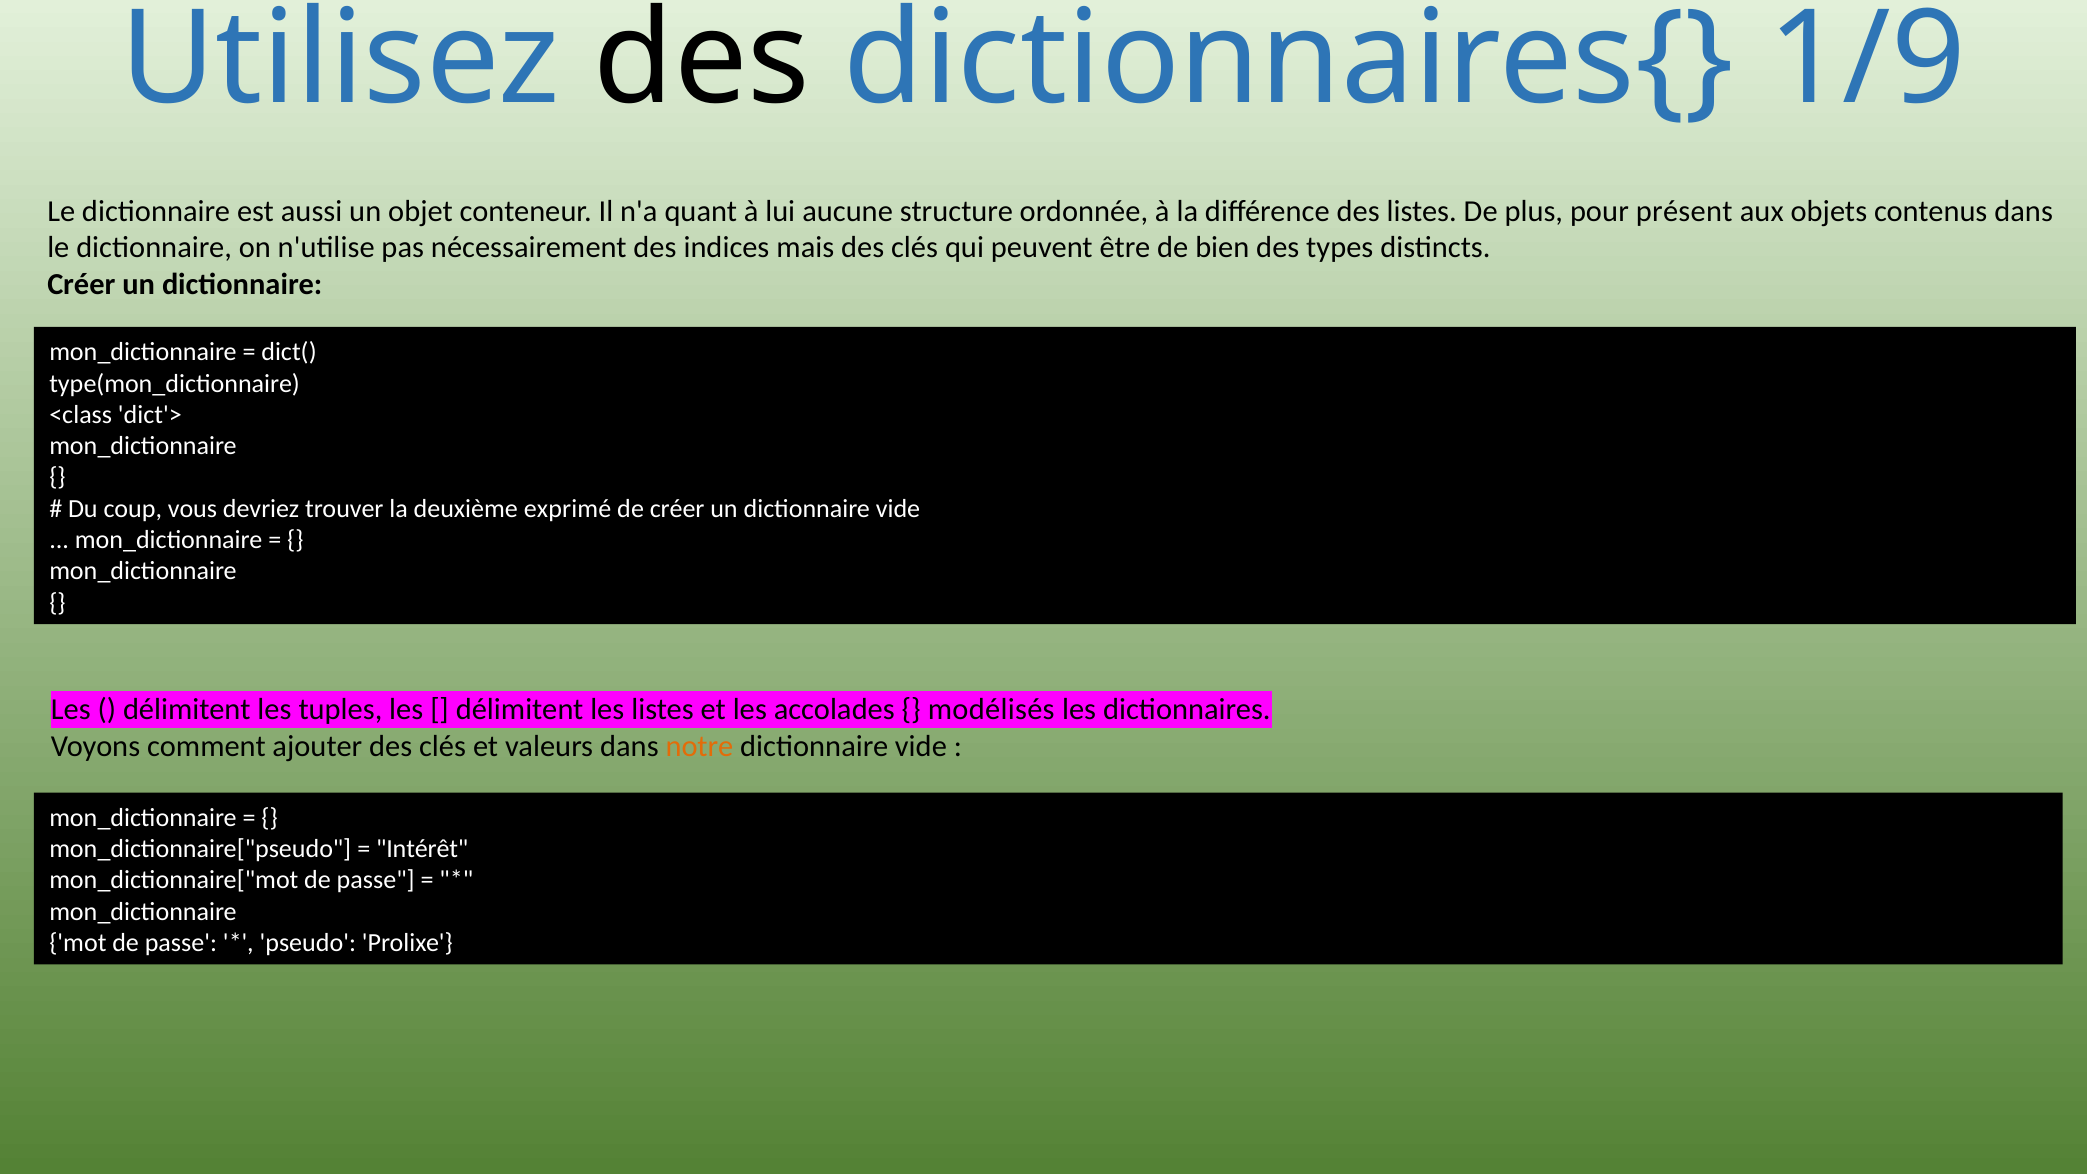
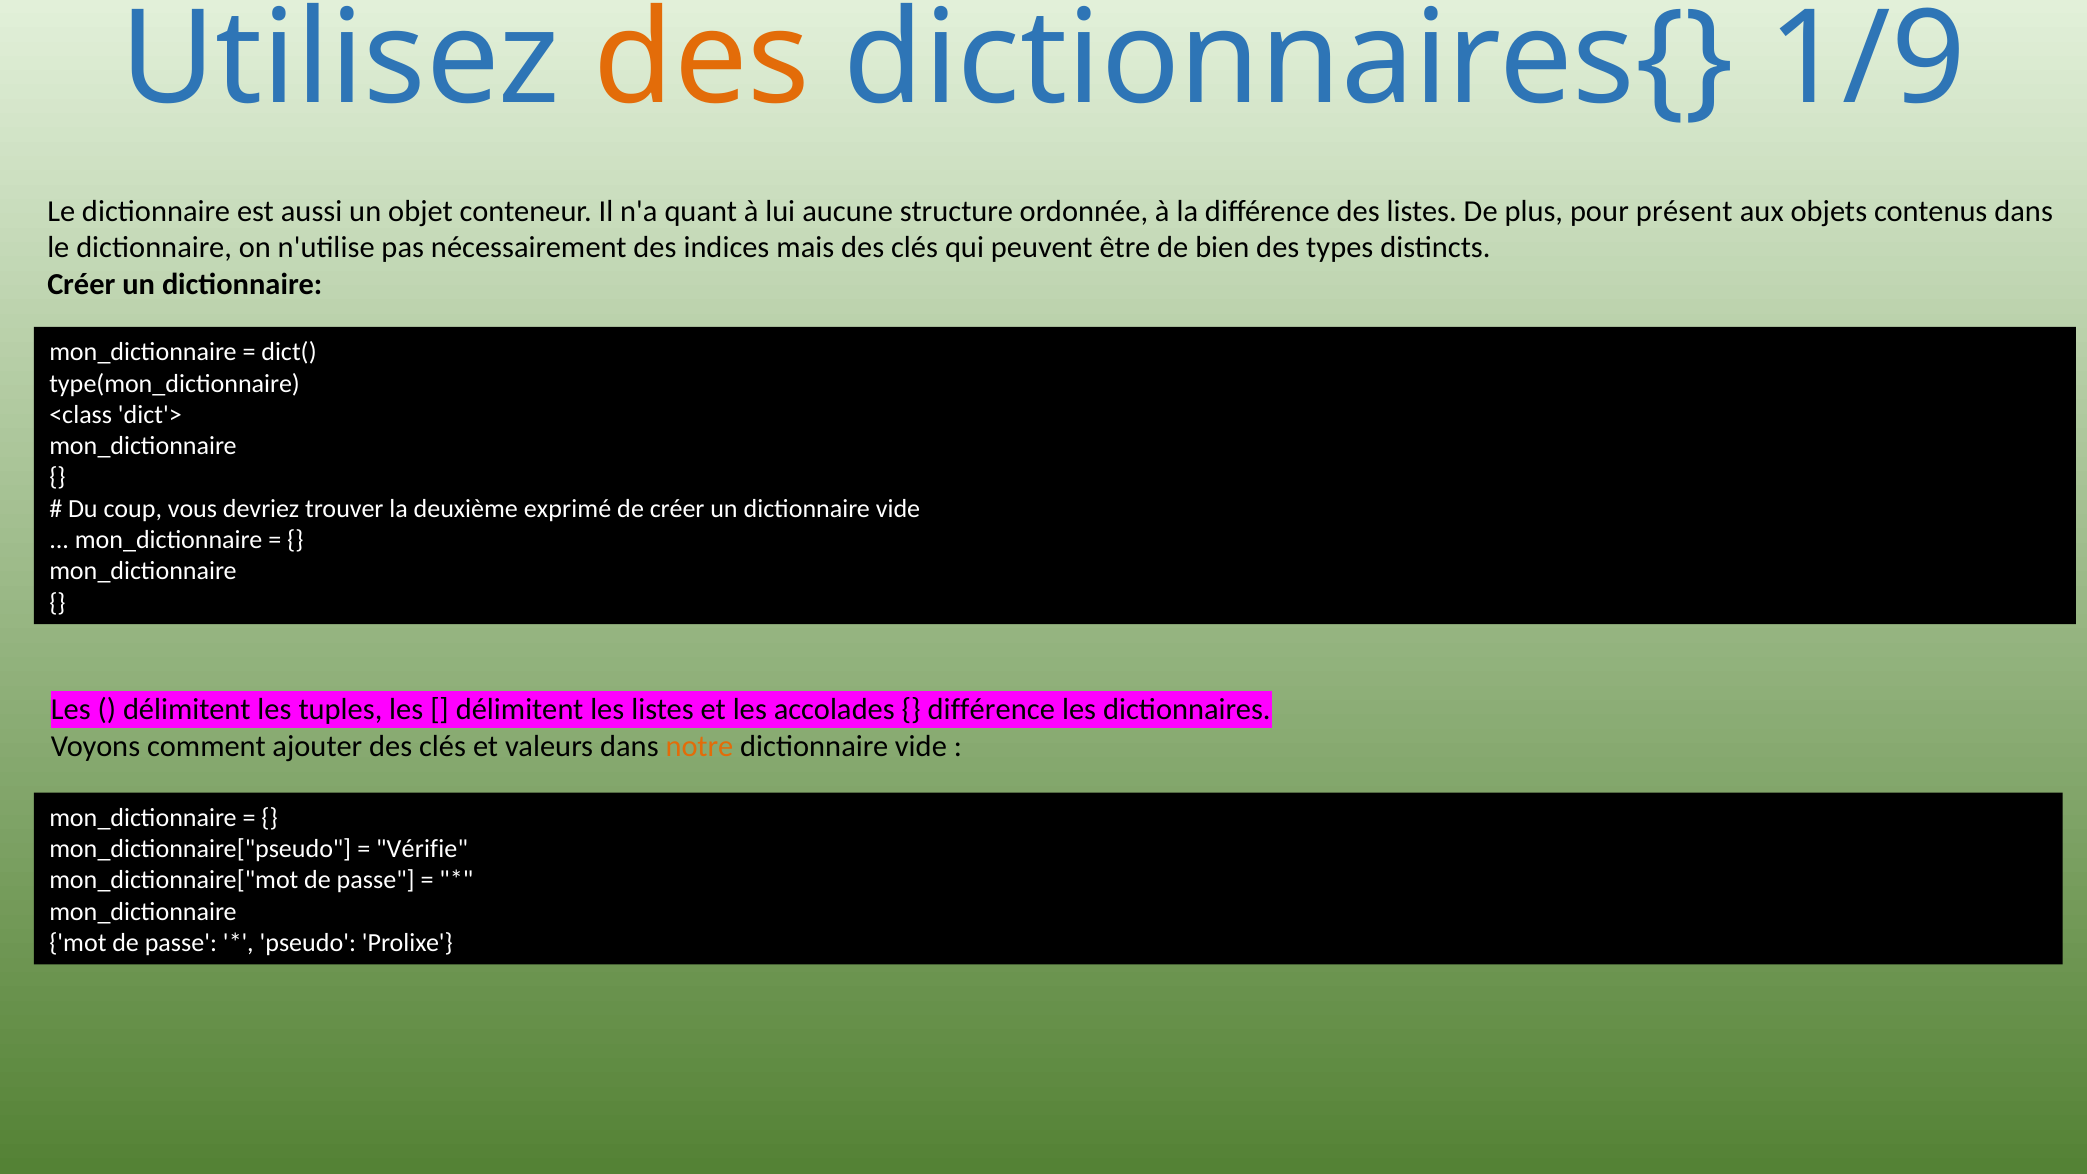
des at (702, 60) colour: black -> orange
modélisés at (991, 710): modélisés -> différence
Intérêt: Intérêt -> Vérifie
